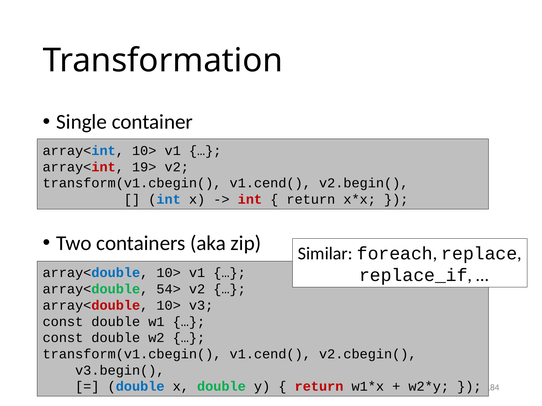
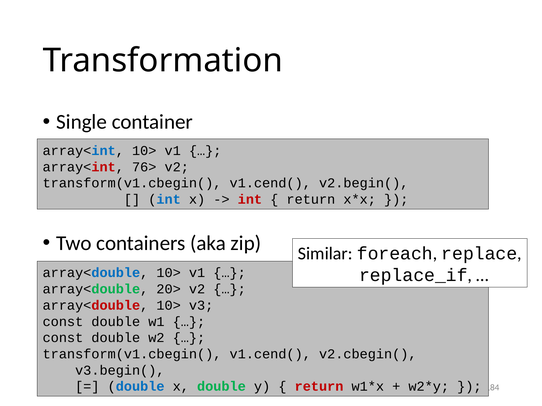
19>: 19> -> 76>
54>: 54> -> 20>
